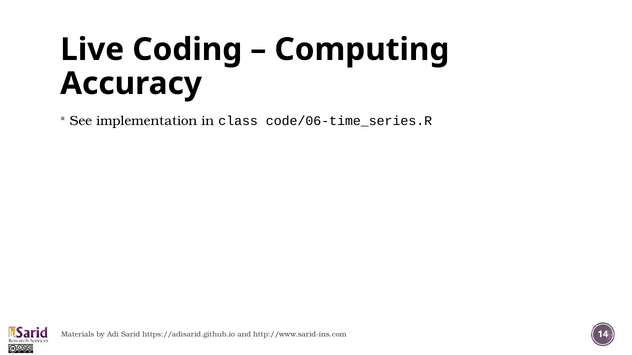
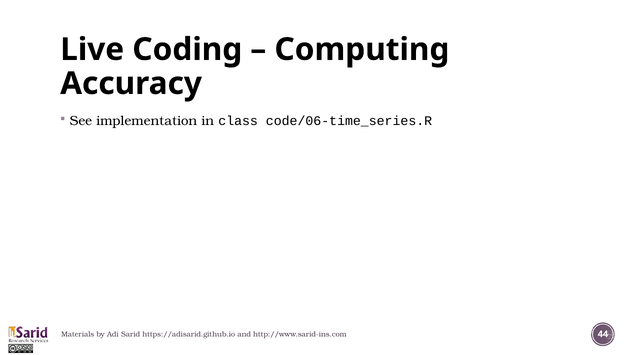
14: 14 -> 44
